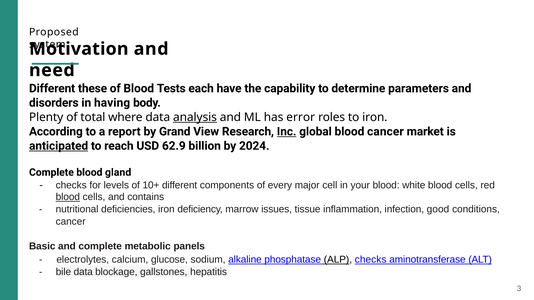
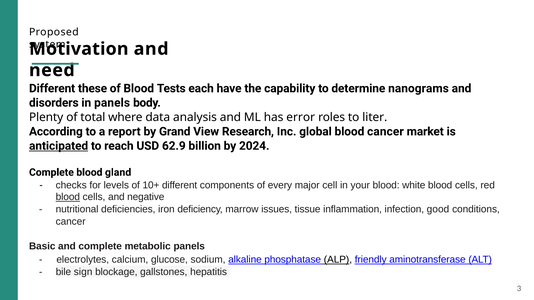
parameters: parameters -> nanograms
in having: having -> panels
analysis underline: present -> none
to iron: iron -> liter
Inc underline: present -> none
contains: contains -> negative
ALP checks: checks -> friendly
bile data: data -> sign
